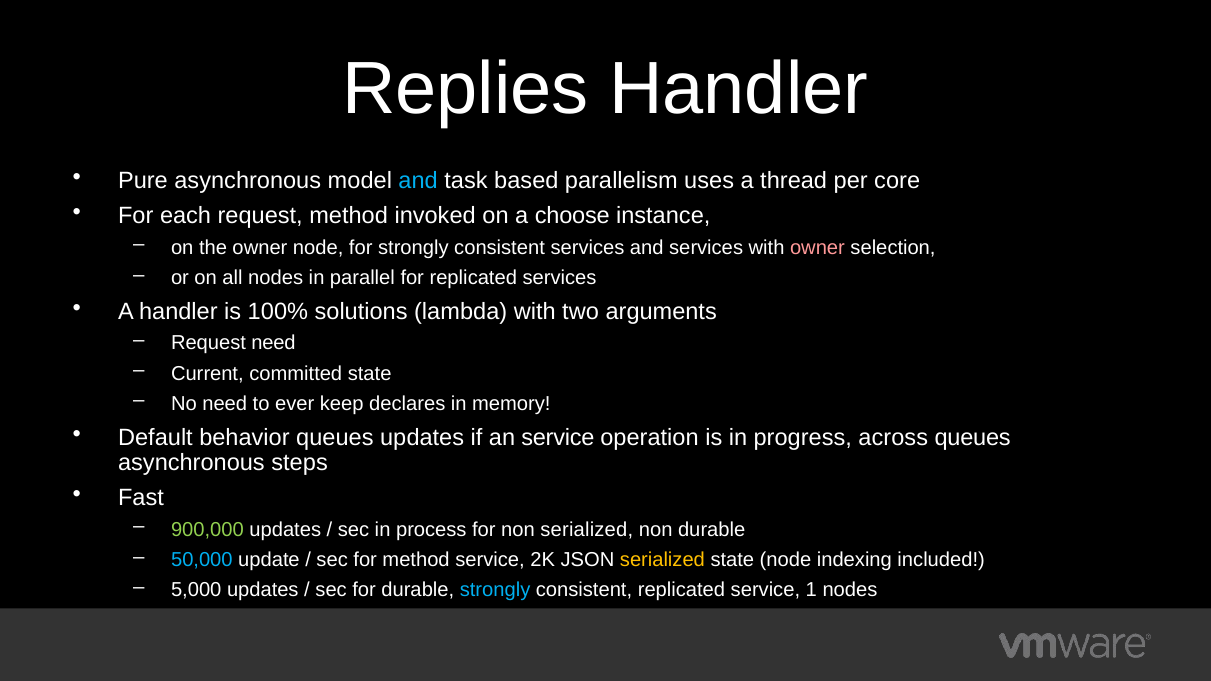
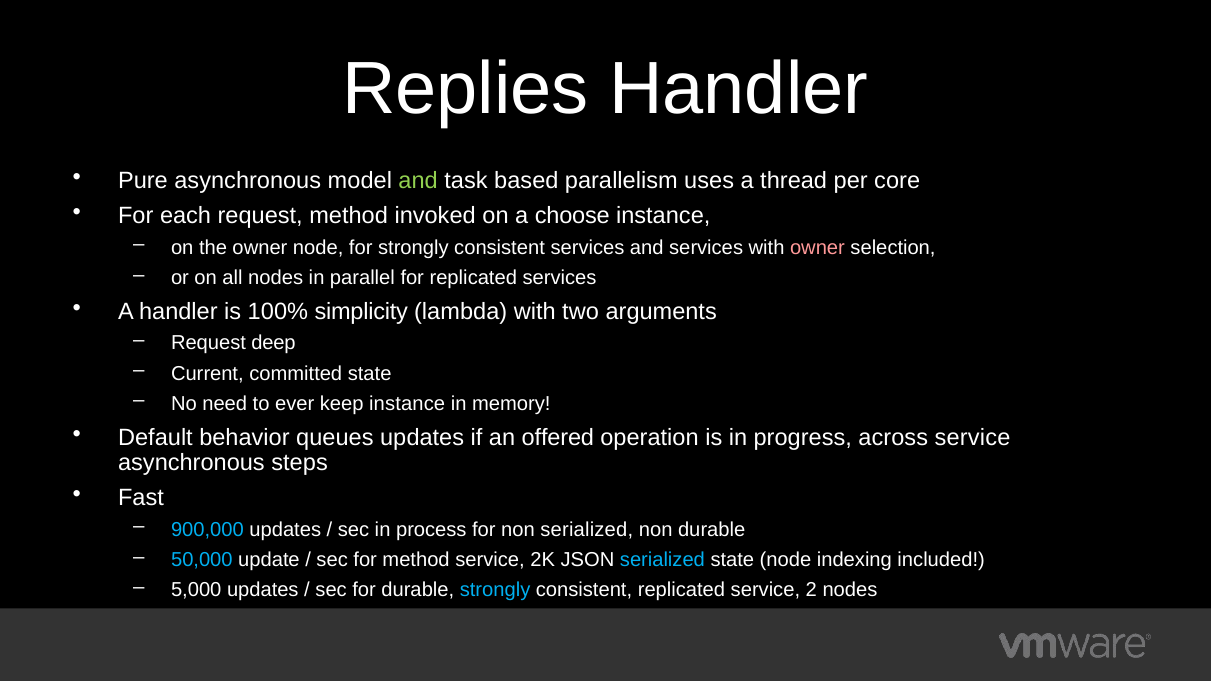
and at (418, 181) colour: light blue -> light green
solutions: solutions -> simplicity
Request need: need -> deep
keep declares: declares -> instance
an service: service -> offered
across queues: queues -> service
900,000 colour: light green -> light blue
serialized at (662, 560) colour: yellow -> light blue
1: 1 -> 2
